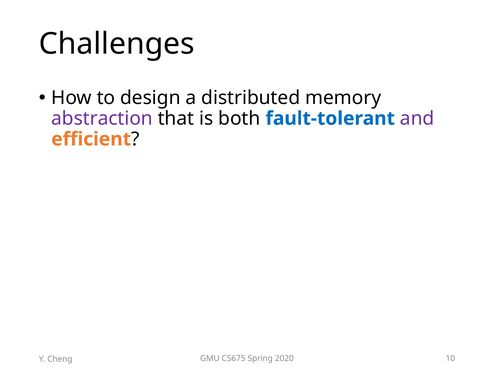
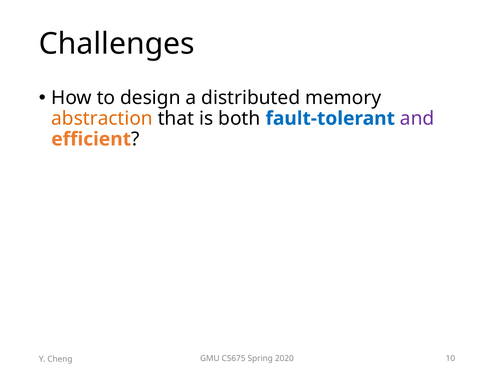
abstraction colour: purple -> orange
